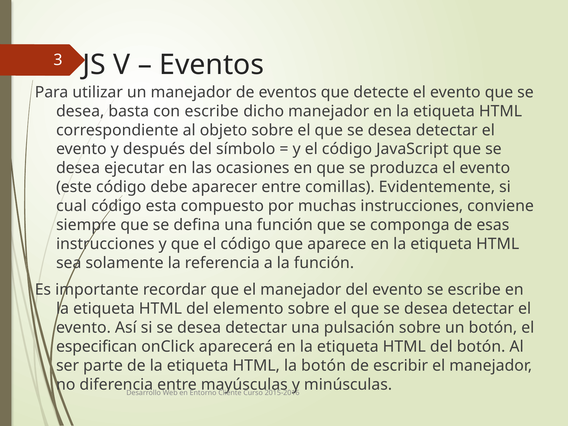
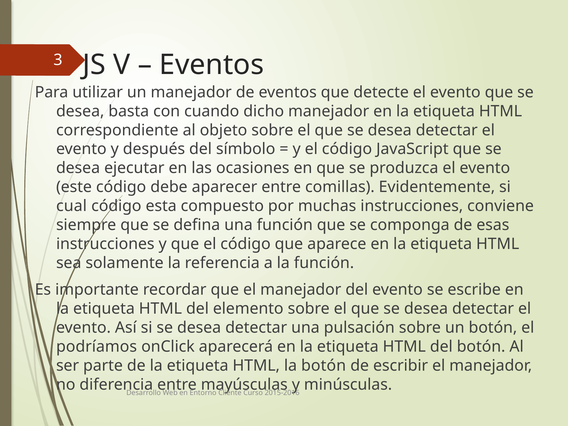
con escribe: escribe -> cuando
especifican: especifican -> podríamos
